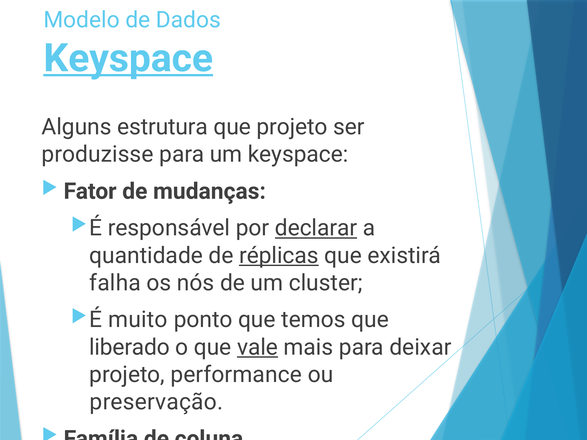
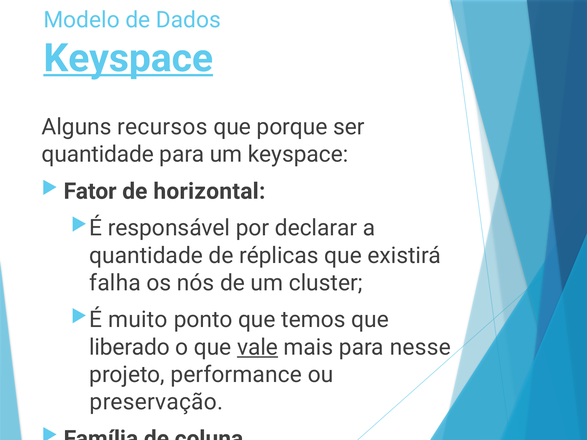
estrutura: estrutura -> recursos
que projeto: projeto -> porque
produzisse at (98, 154): produzisse -> quantidade
mudanças: mudanças -> horizontal
declarar underline: present -> none
réplicas underline: present -> none
deixar: deixar -> nesse
